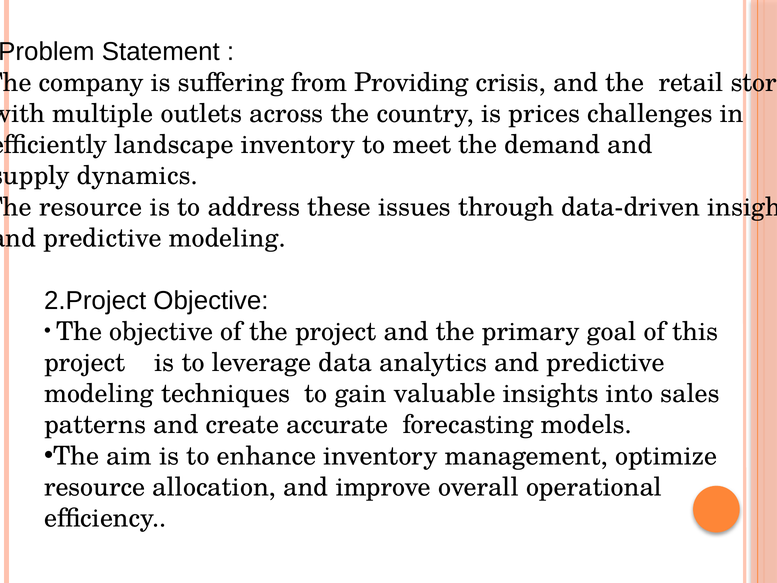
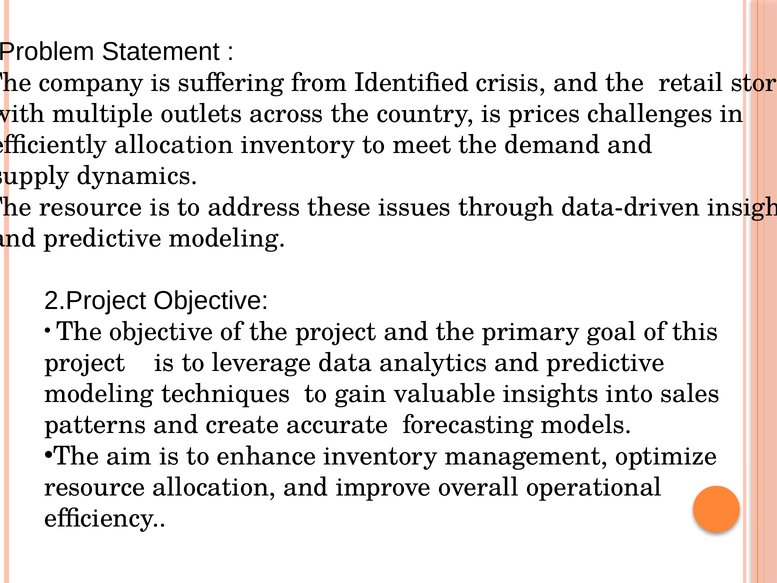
Providing: Providing -> Identified
landscape at (174, 145): landscape -> allocation
